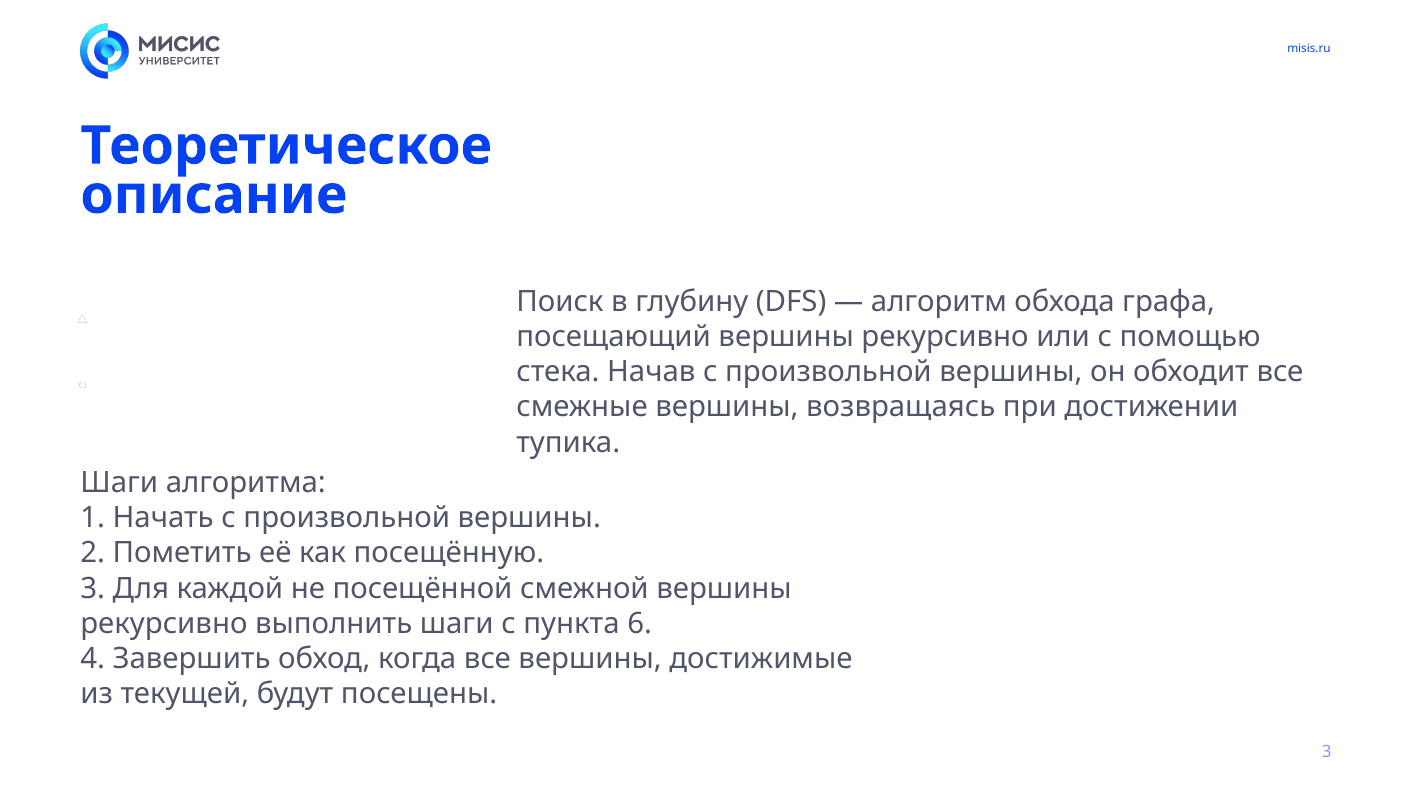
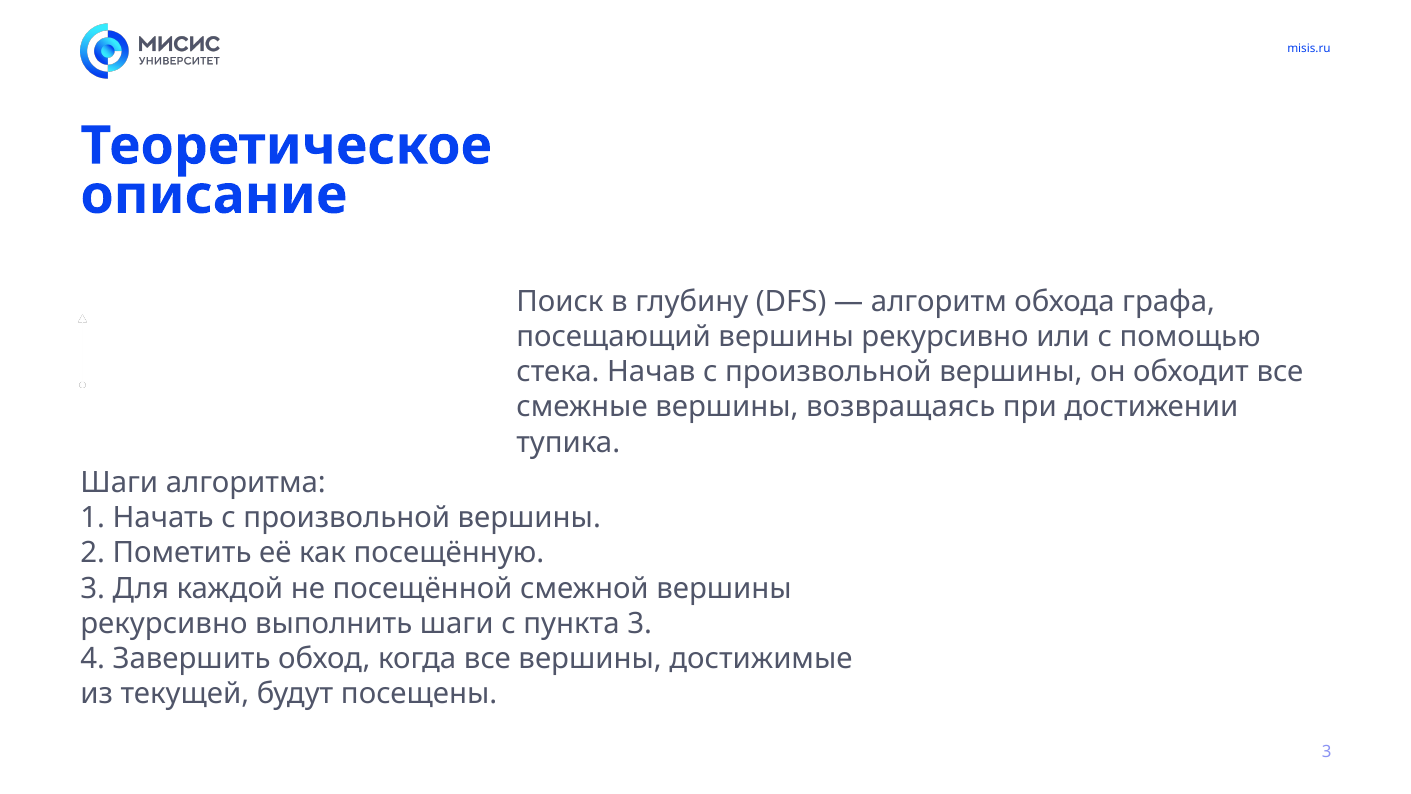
пункта 6: 6 -> 3
